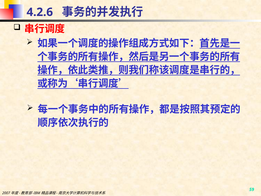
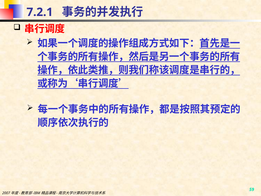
4.2.6: 4.2.6 -> 7.2.1
